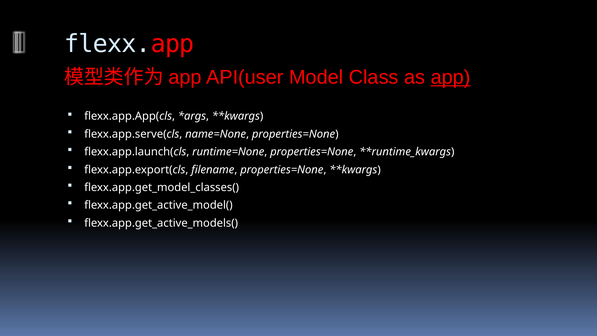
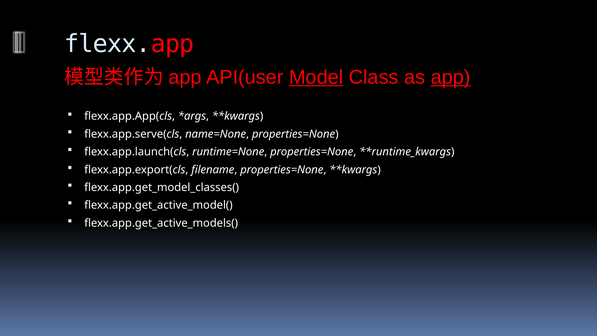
Model underline: none -> present
